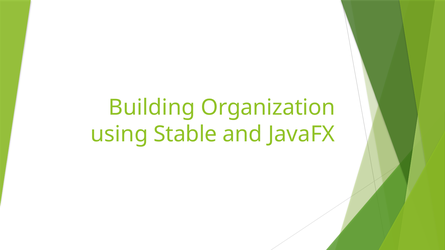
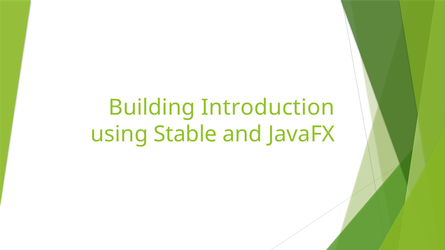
Organization: Organization -> Introduction
